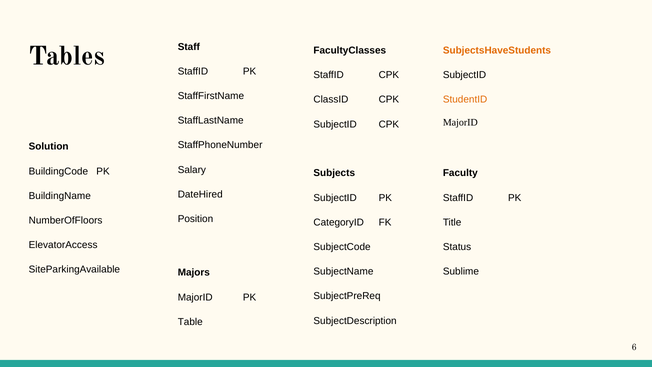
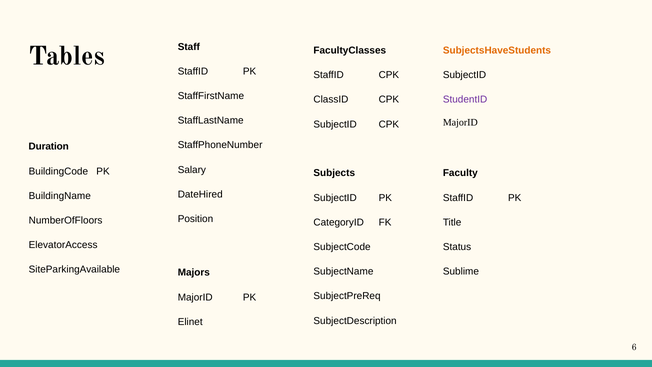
StudentID colour: orange -> purple
Solution: Solution -> Duration
Table: Table -> Elinet
